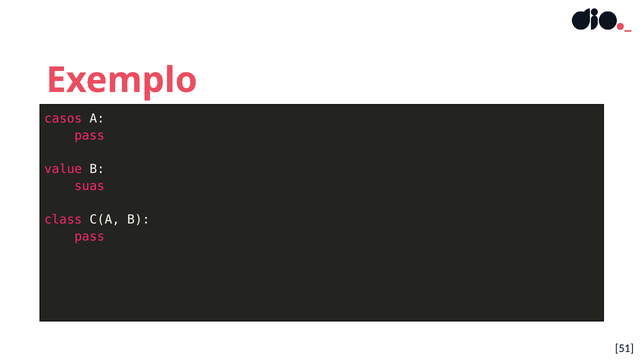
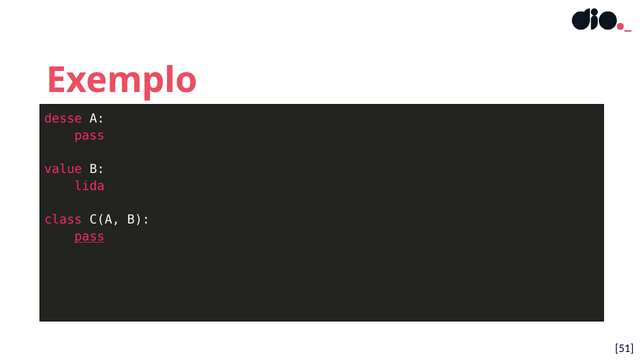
casos: casos -> desse
suas: suas -> lida
pass at (90, 237) underline: none -> present
